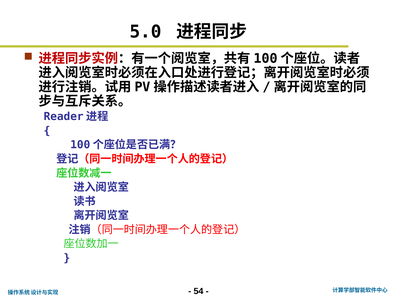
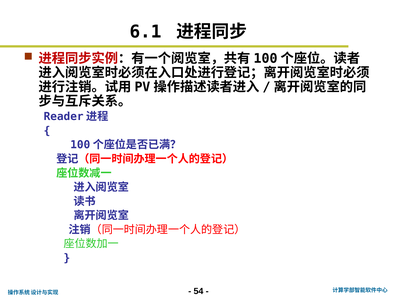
5.0: 5.0 -> 6.1
